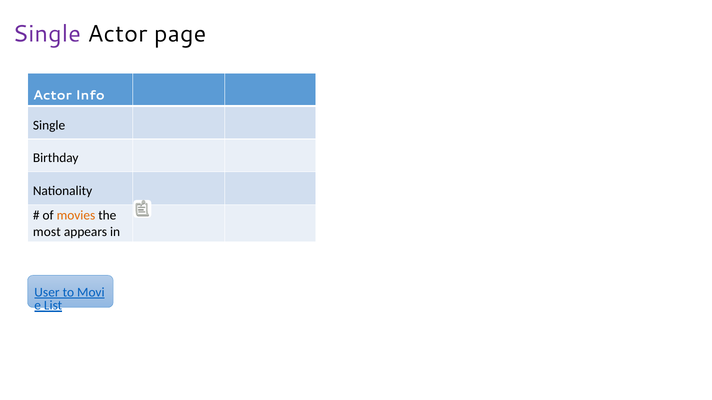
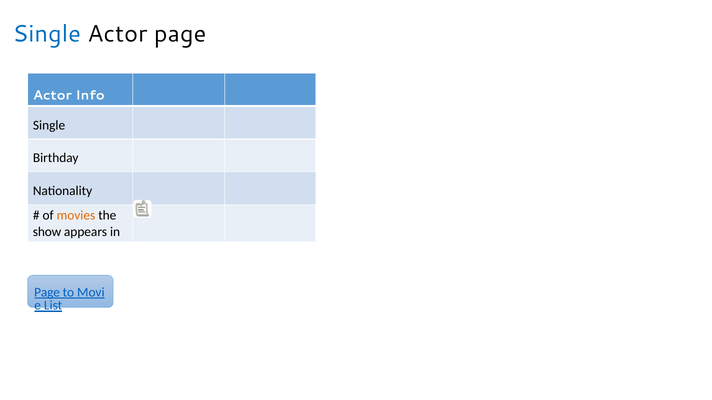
Single at (47, 34) colour: purple -> blue
most: most -> show
User at (47, 293): User -> Page
